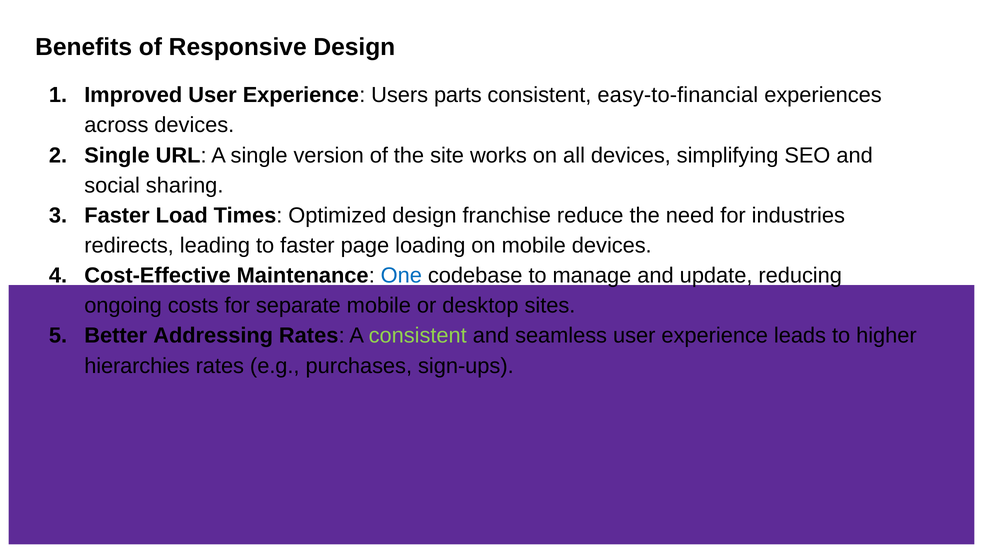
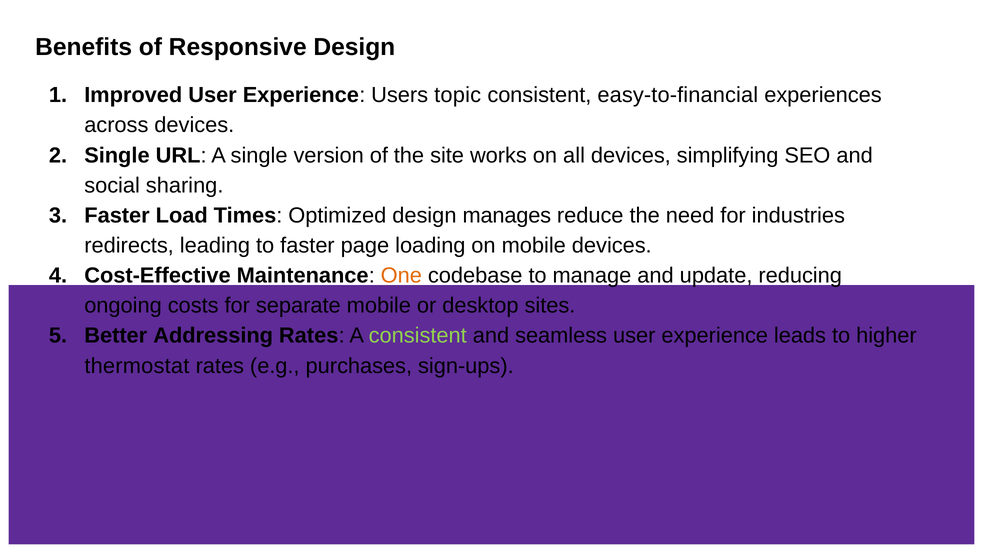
parts: parts -> topic
franchise: franchise -> manages
One colour: blue -> orange
hierarchies: hierarchies -> thermostat
